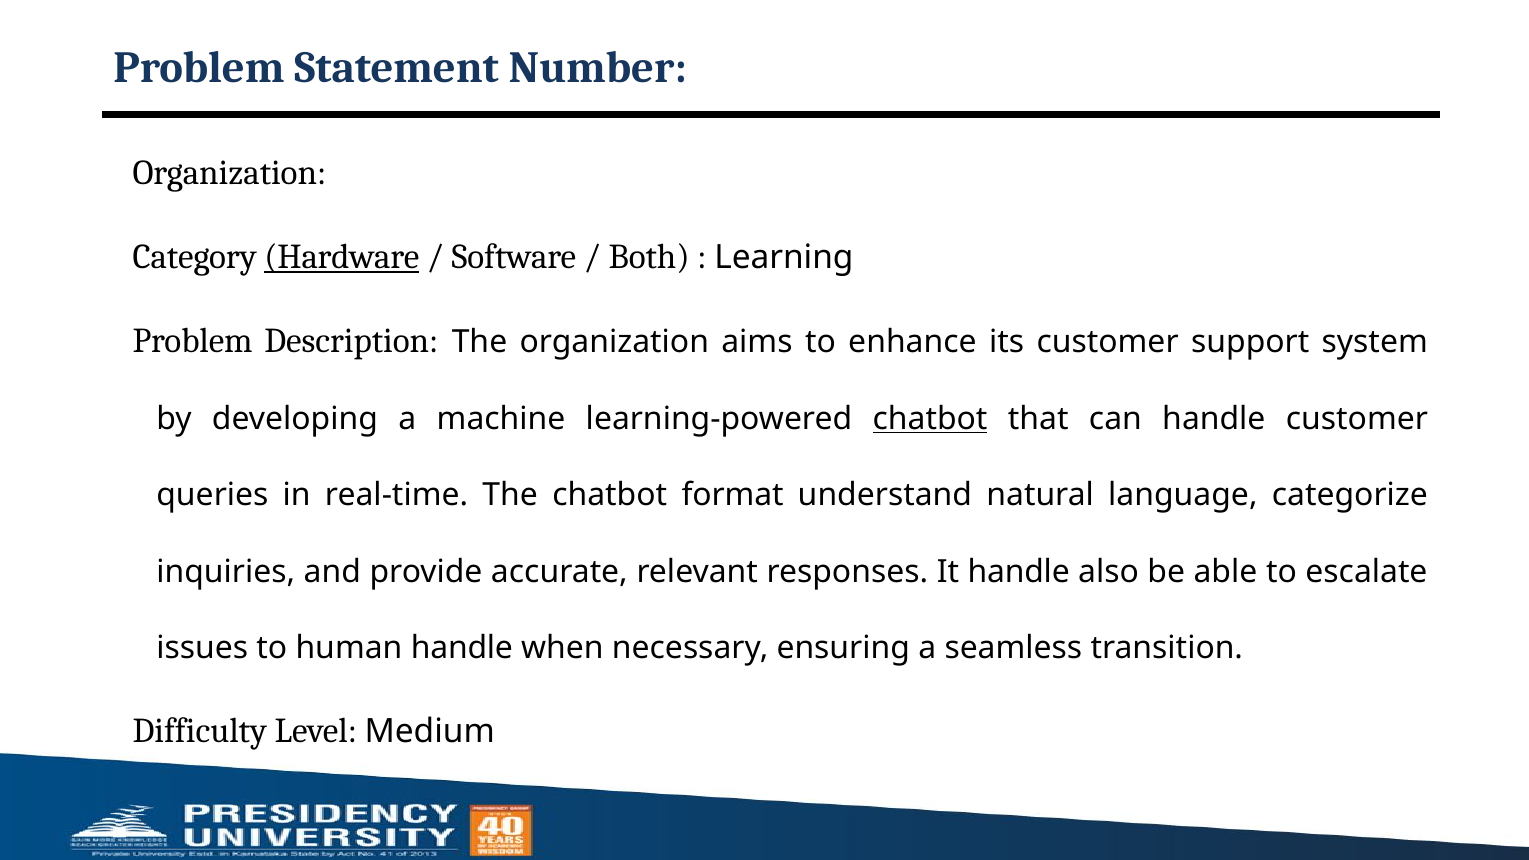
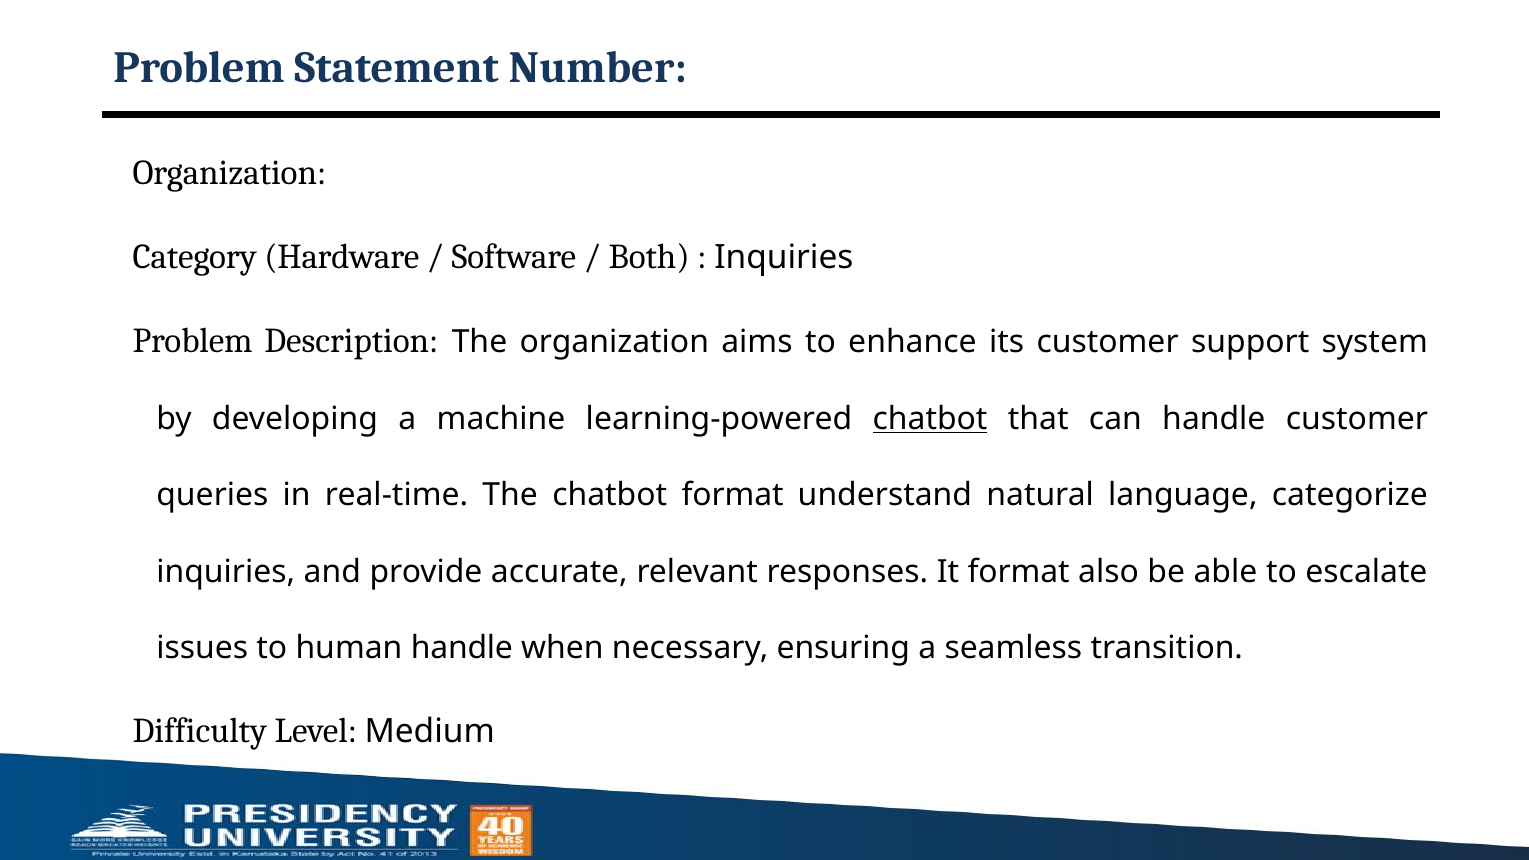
Hardware underline: present -> none
Learning at (784, 257): Learning -> Inquiries
It handle: handle -> format
